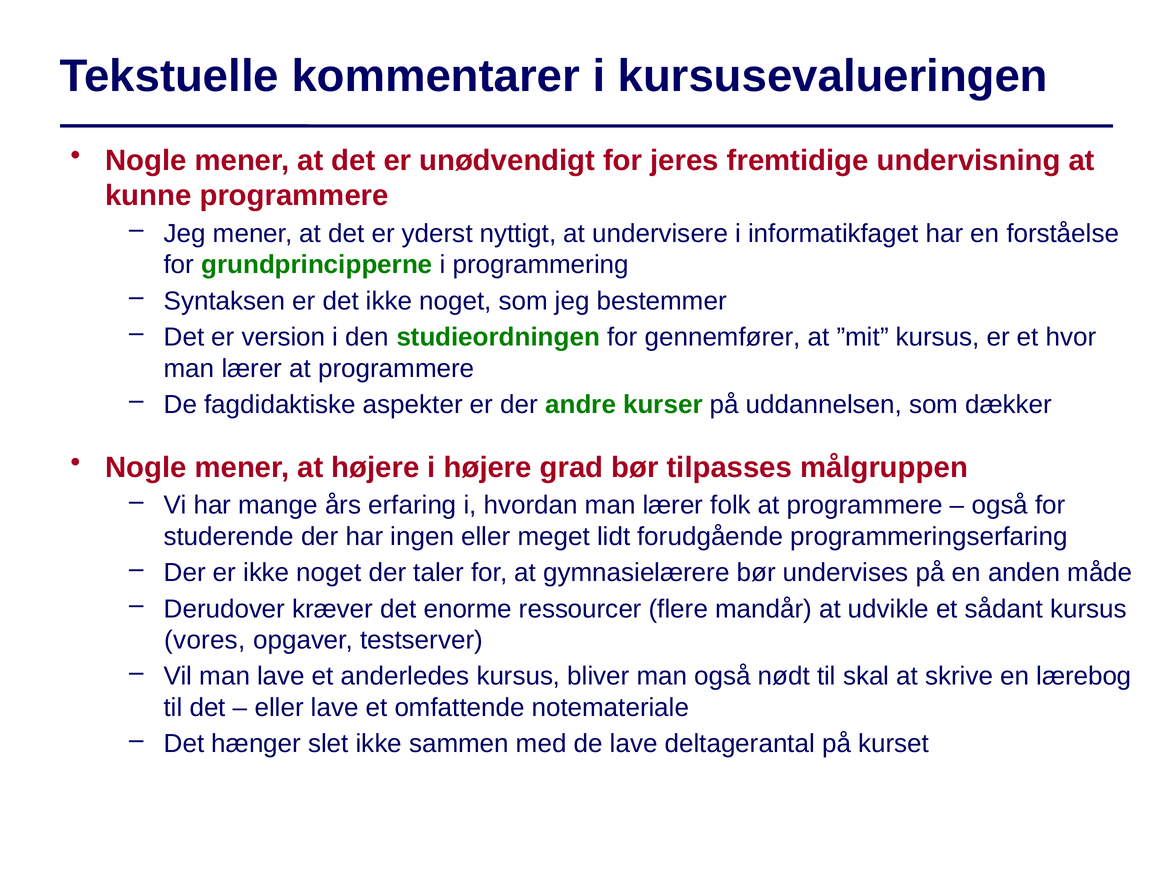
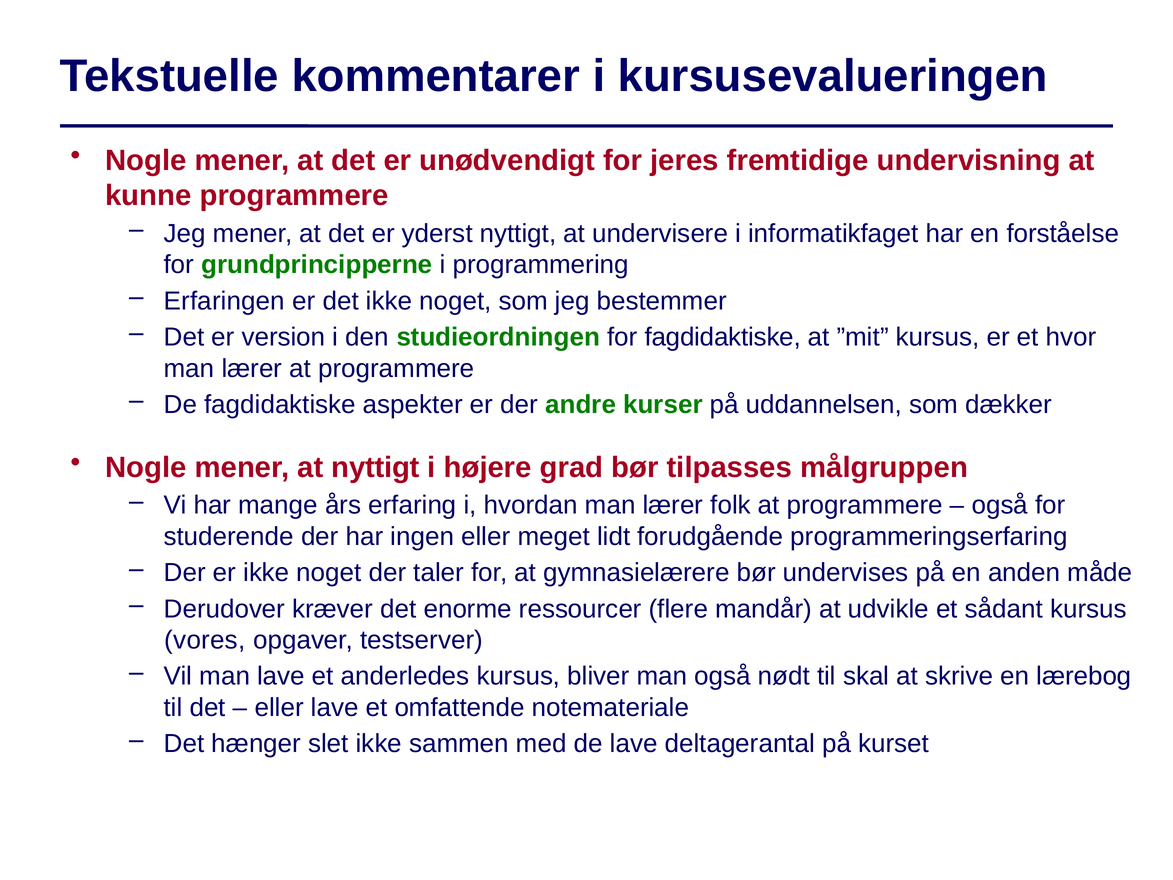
Syntaksen: Syntaksen -> Erfaringen
for gennemfører: gennemfører -> fagdidaktiske
at højere: højere -> nyttigt
